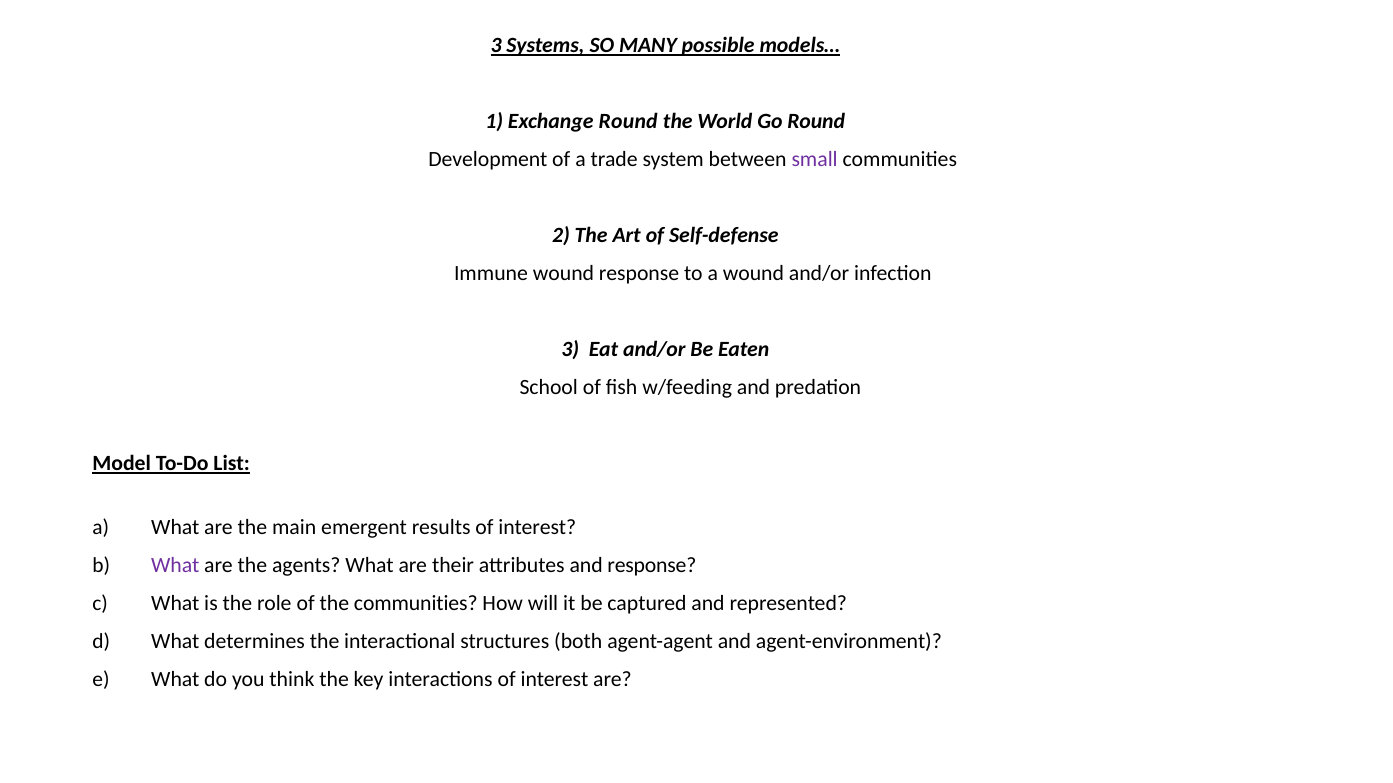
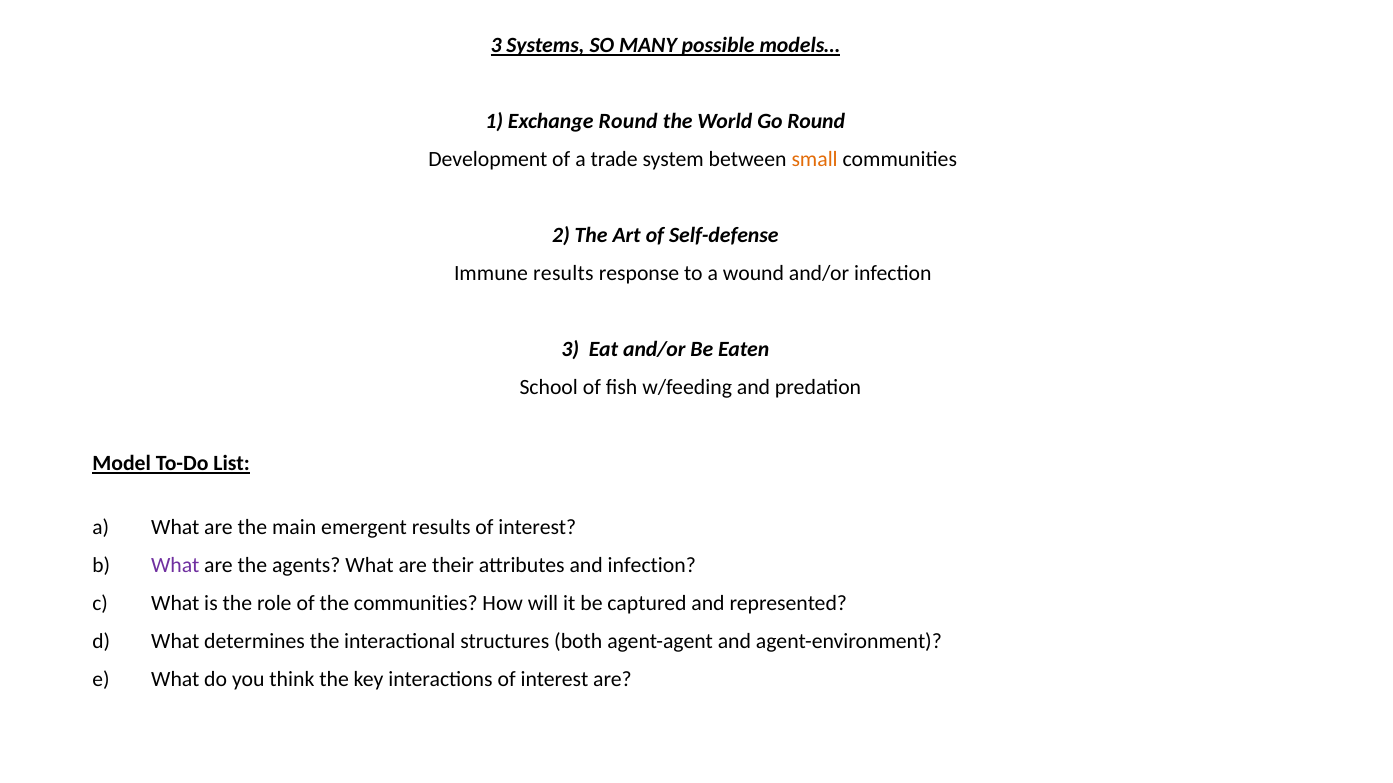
small colour: purple -> orange
Immune wound: wound -> results
and response: response -> infection
